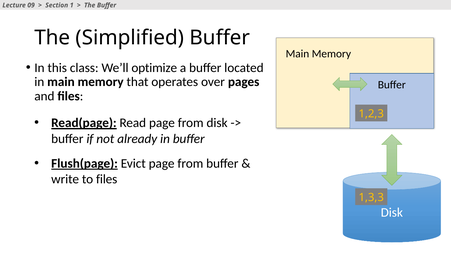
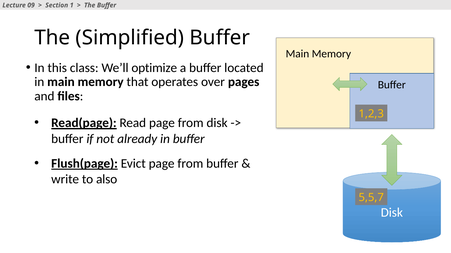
to files: files -> also
1,3,3: 1,3,3 -> 5,5,7
